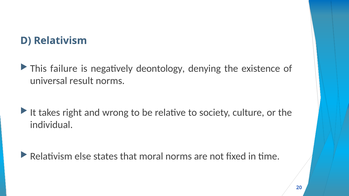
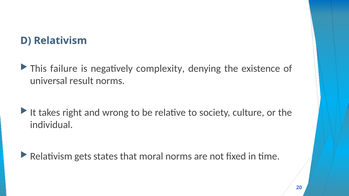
deontology: deontology -> complexity
else: else -> gets
